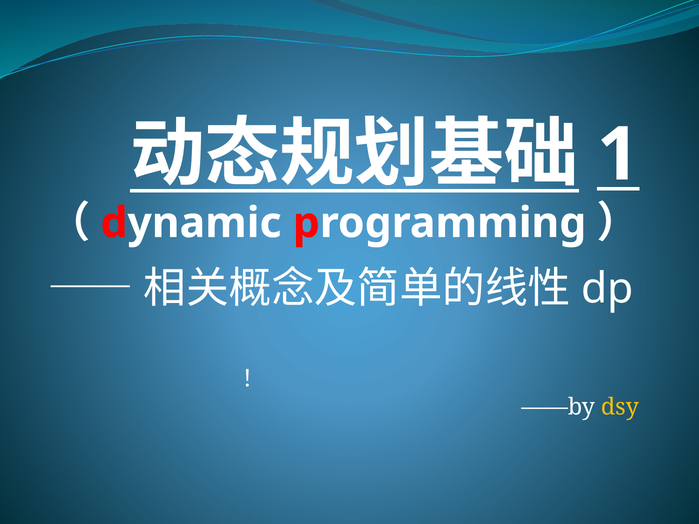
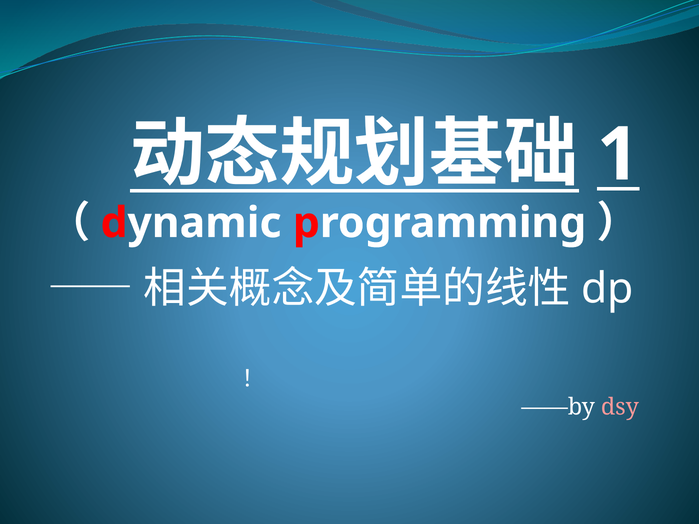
dsy colour: yellow -> pink
